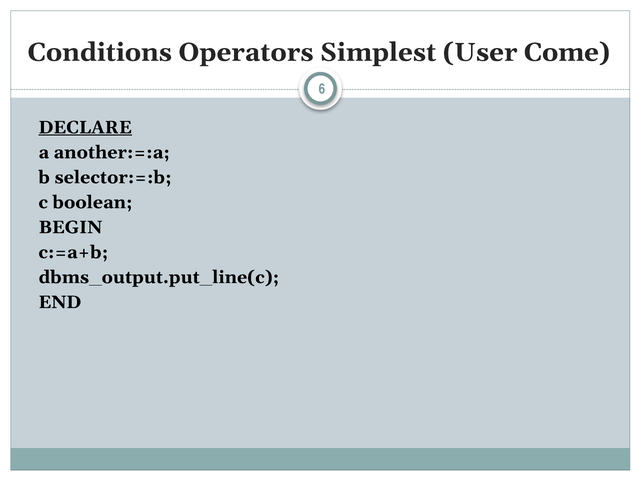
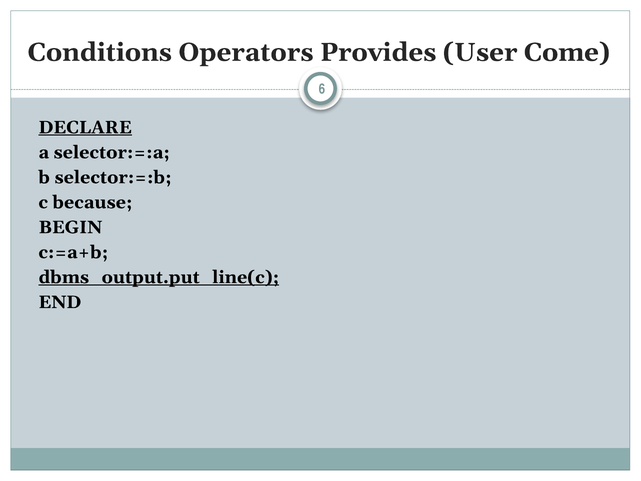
Simplest: Simplest -> Provides
another:=:a: another:=:a -> selector:=:a
boolean: boolean -> because
dbms_output.put_line(c underline: none -> present
